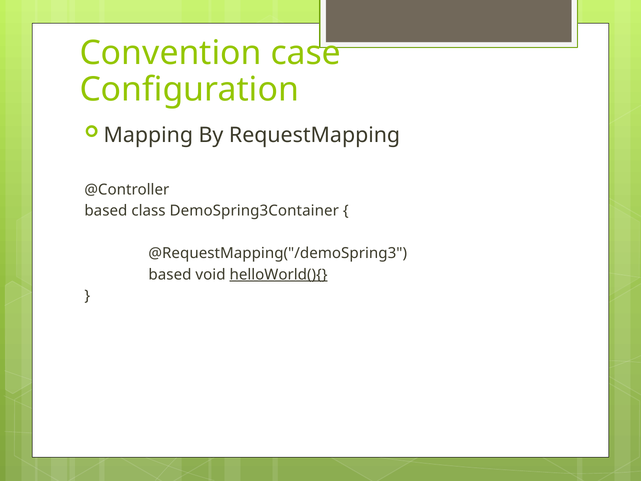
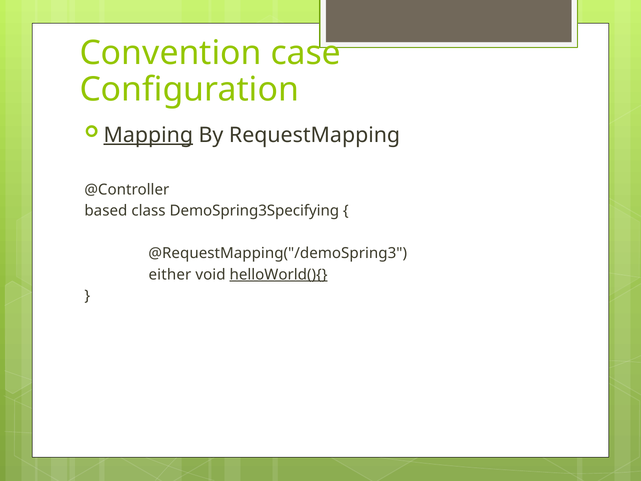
Mapping underline: none -> present
DemoSpring3Container: DemoSpring3Container -> DemoSpring3Specifying
based at (170, 274): based -> either
